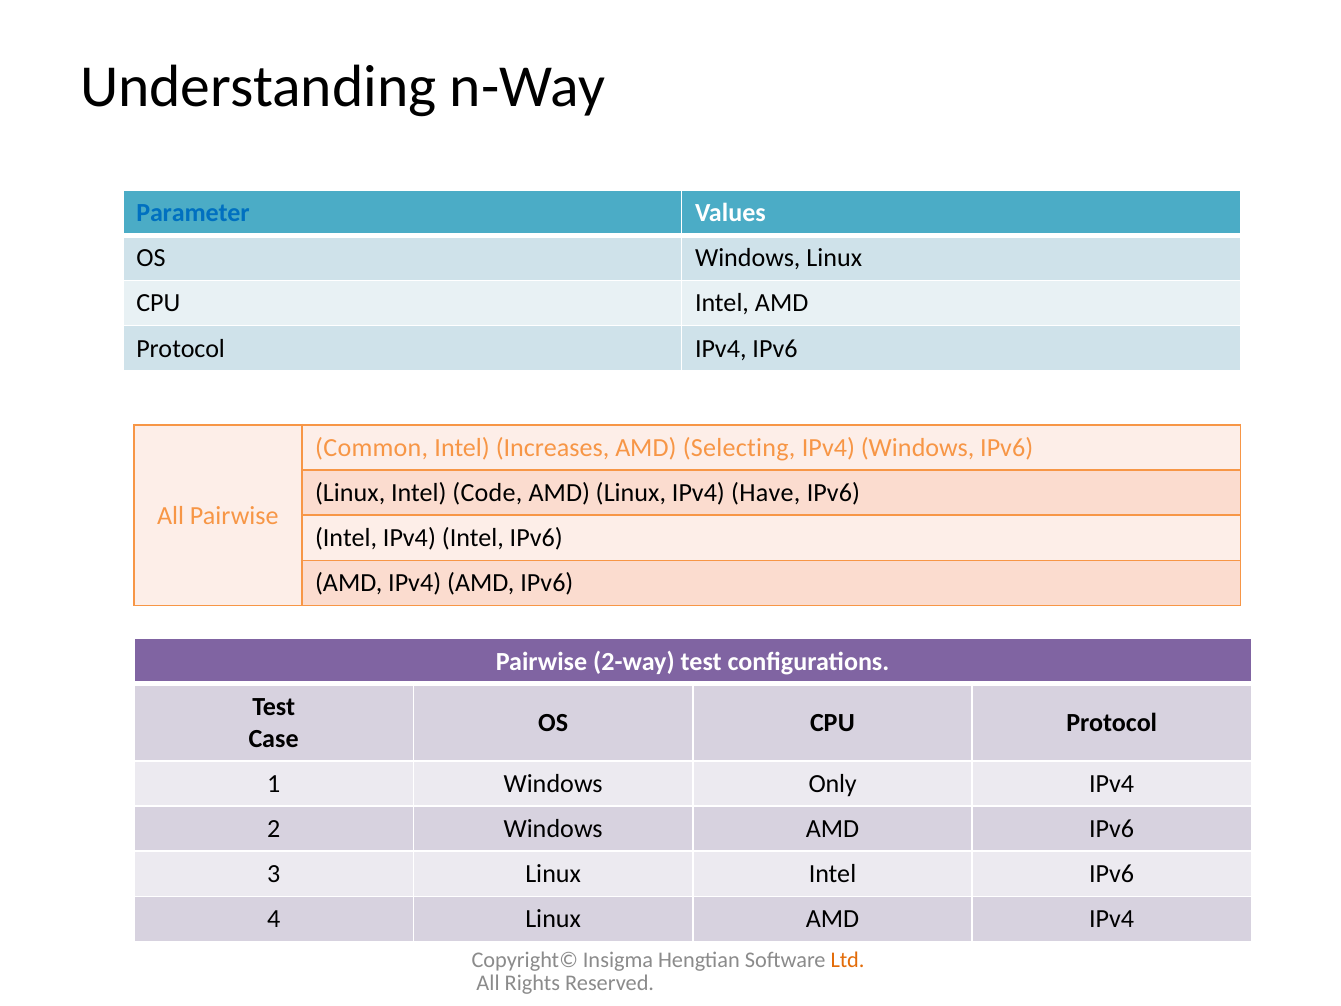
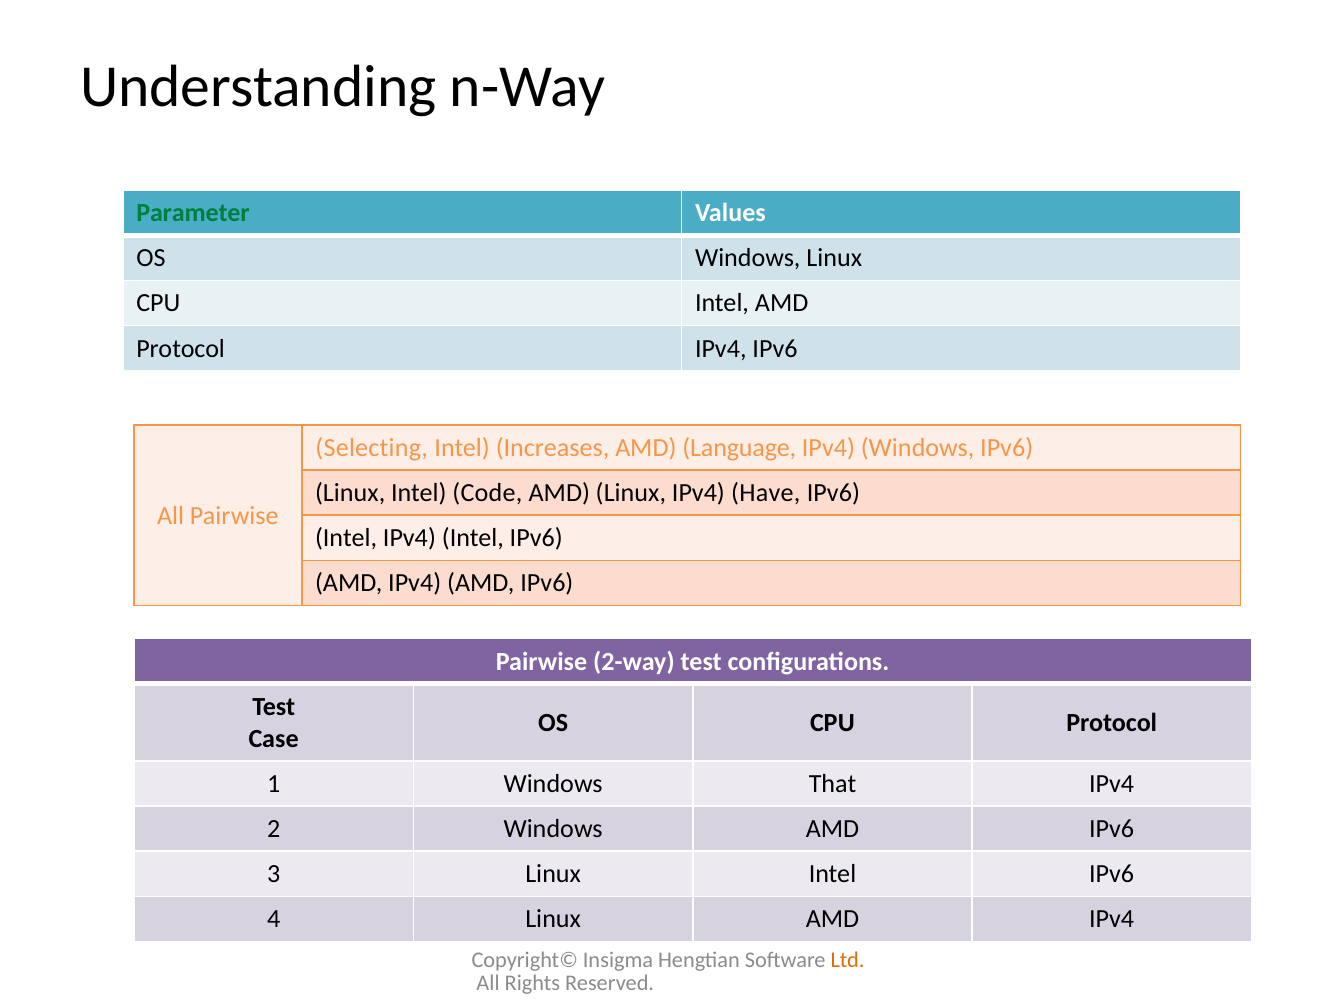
Parameter colour: blue -> green
Common: Common -> Selecting
Selecting: Selecting -> Language
Only: Only -> That
